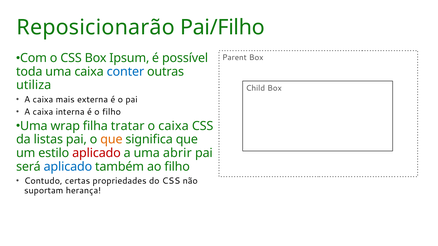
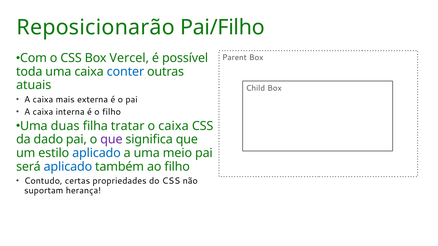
Ipsum: Ipsum -> Vercel
utiliza: utiliza -> atuais
wrap: wrap -> duas
listas: listas -> dado
que at (111, 140) colour: orange -> purple
aplicado at (96, 153) colour: red -> blue
abrir: abrir -> meio
